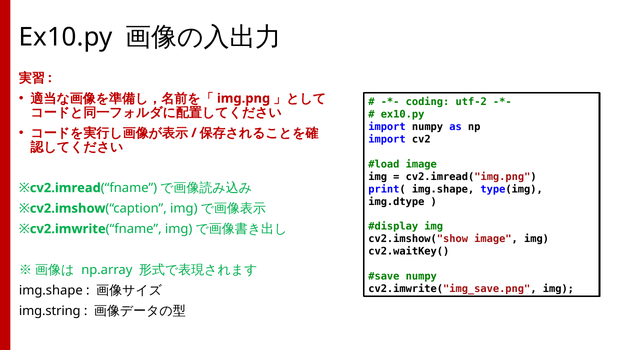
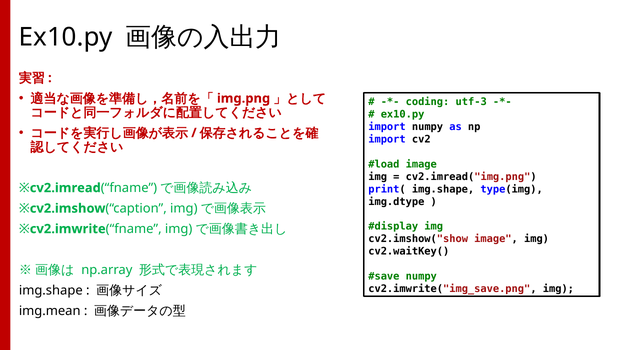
utf-2: utf-2 -> utf-3
img.string: img.string -> img.mean
